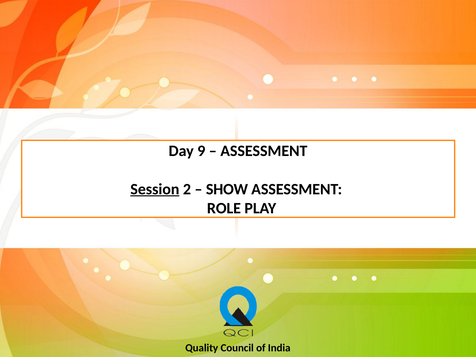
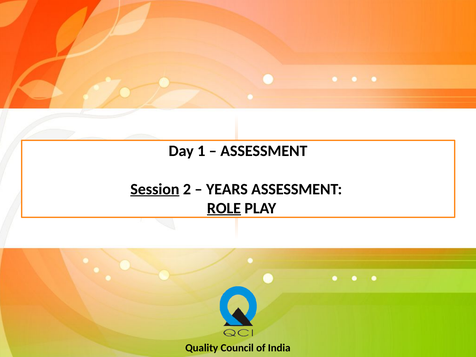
9: 9 -> 1
SHOW: SHOW -> YEARS
ROLE underline: none -> present
